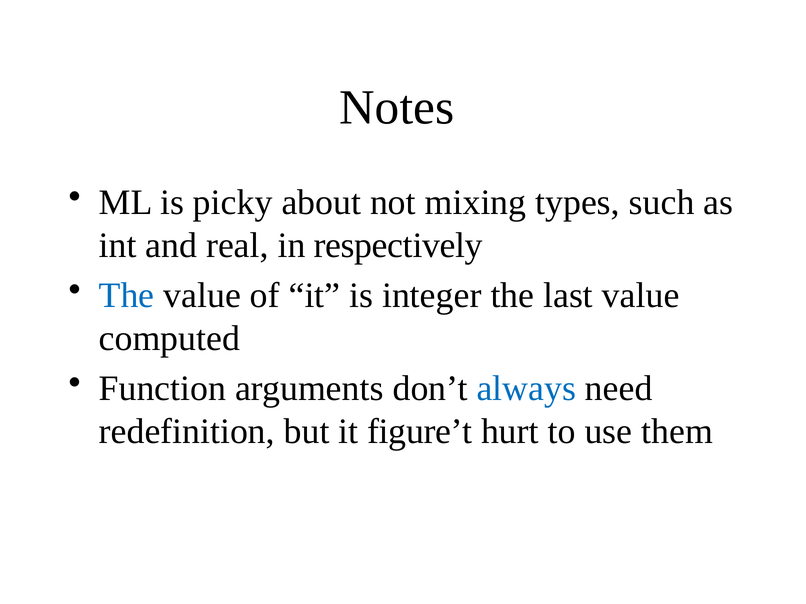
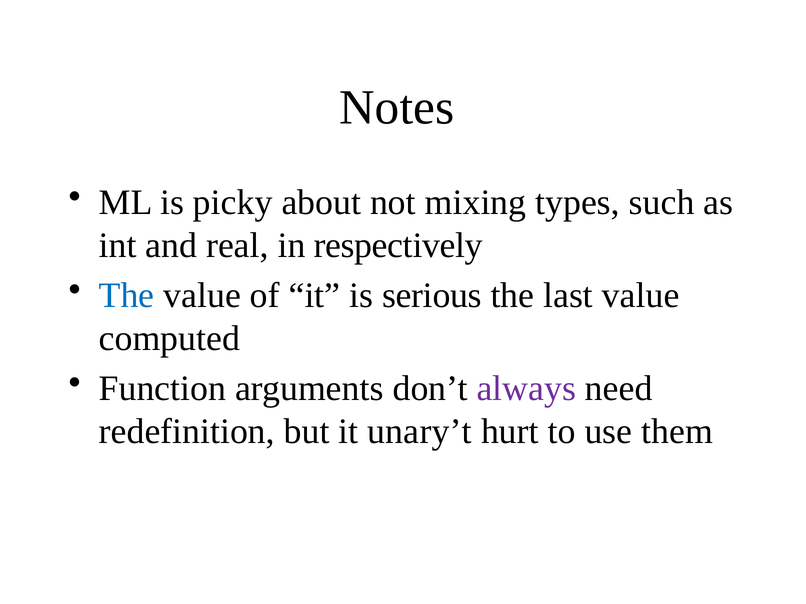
integer: integer -> serious
always colour: blue -> purple
figure’t: figure’t -> unary’t
